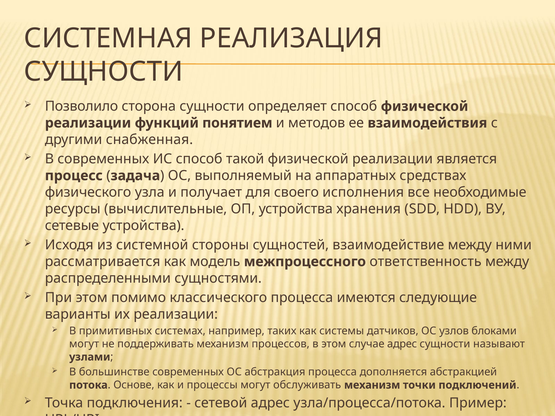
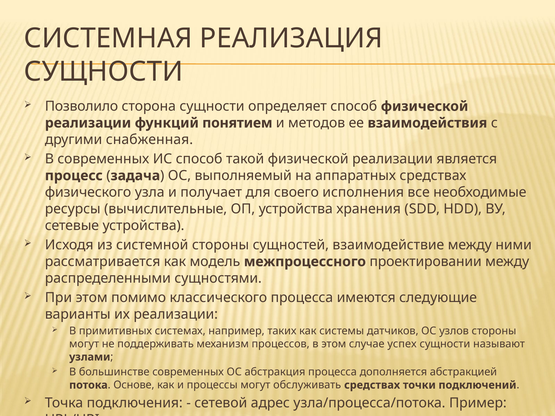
ответственность: ответственность -> проектировании
узлов блоками: блоками -> стороны
случае адрес: адрес -> успех
обслуживать механизм: механизм -> средствах
